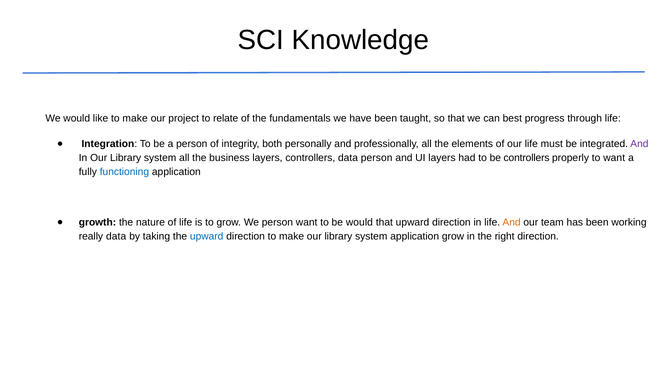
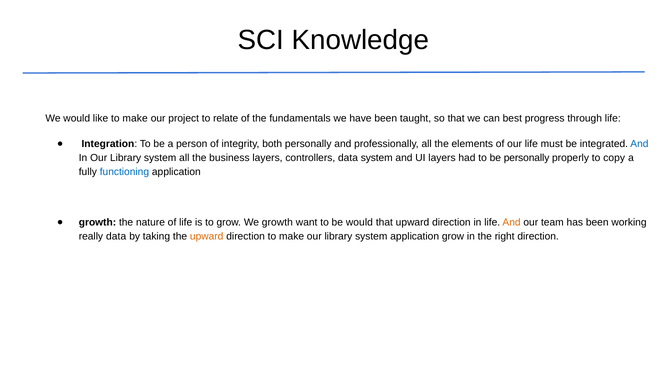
And at (639, 144) colour: purple -> blue
data person: person -> system
be controllers: controllers -> personally
to want: want -> copy
We person: person -> growth
upward at (207, 237) colour: blue -> orange
